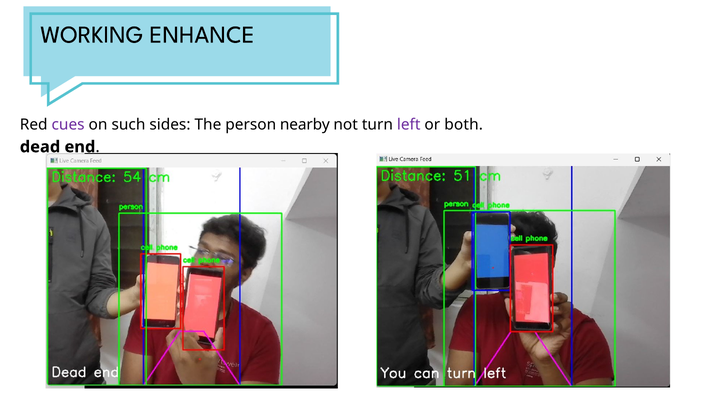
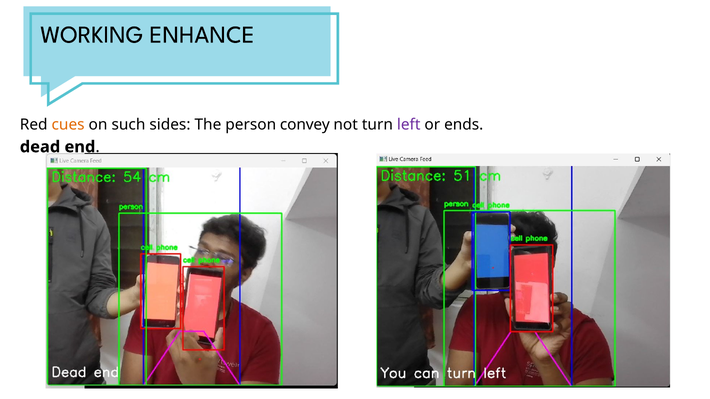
cues colour: purple -> orange
nearby: nearby -> convey
both: both -> ends
